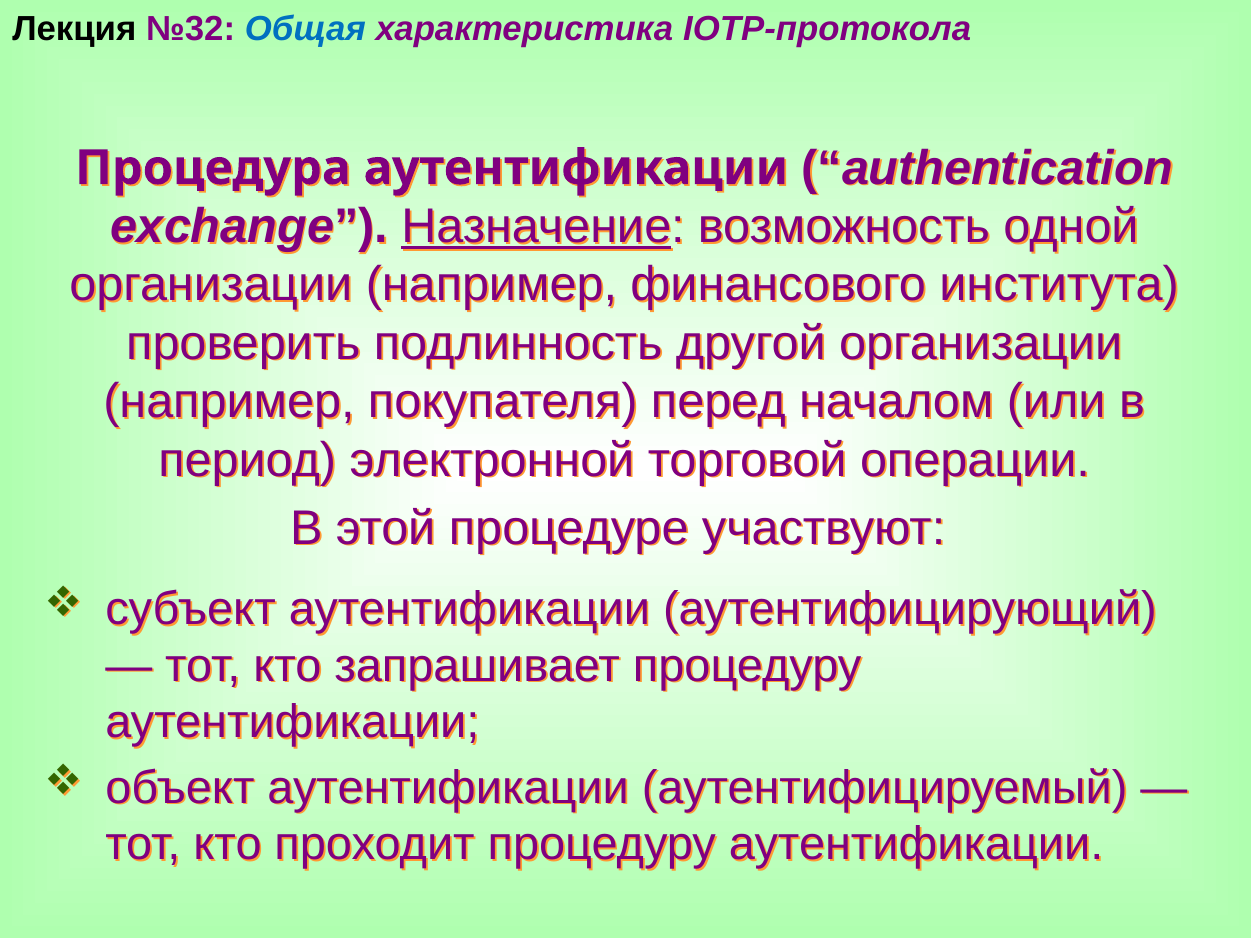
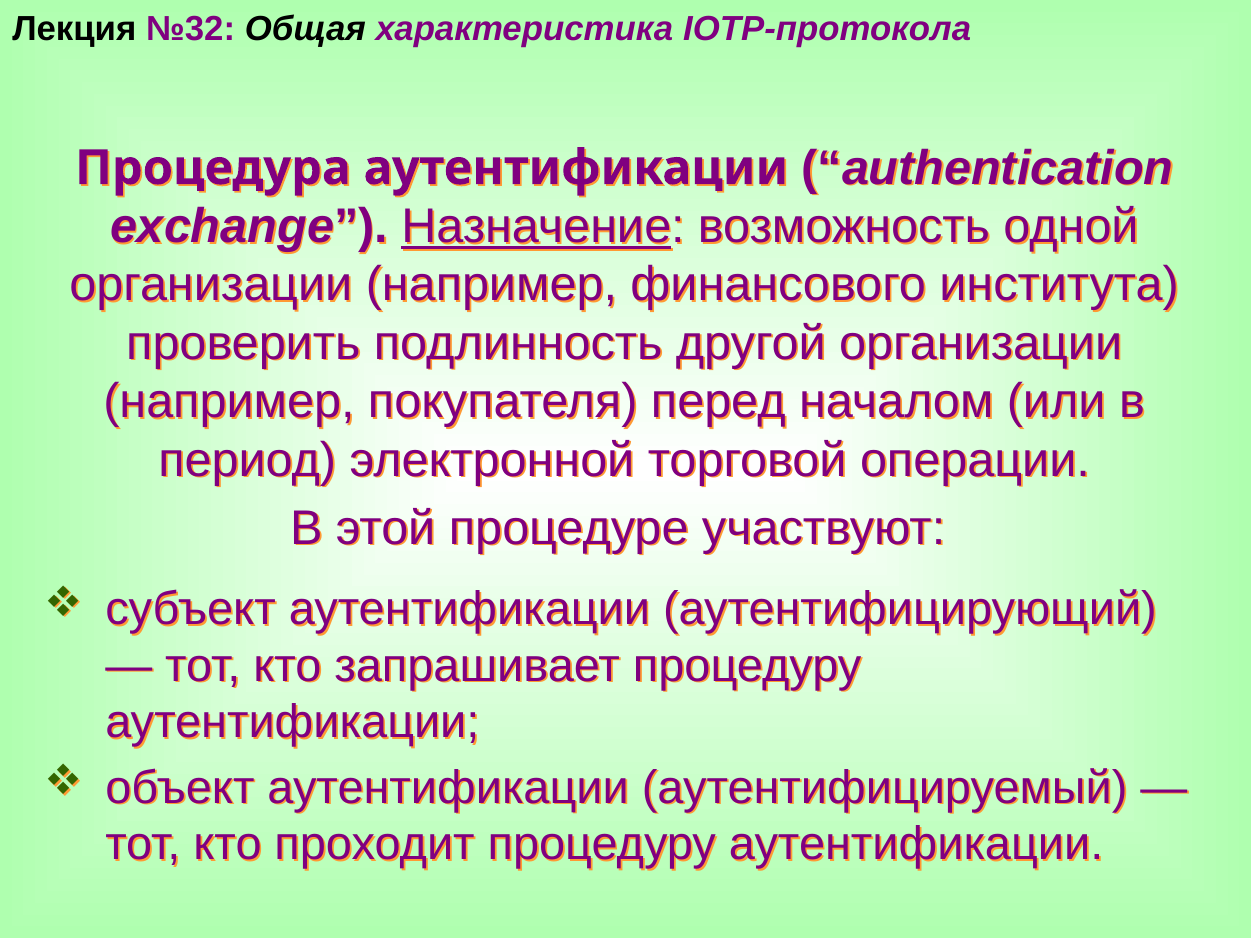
Общая colour: blue -> black
